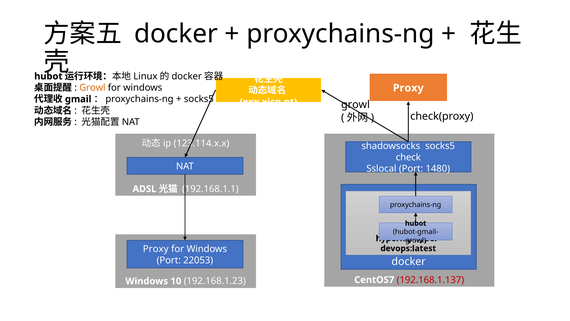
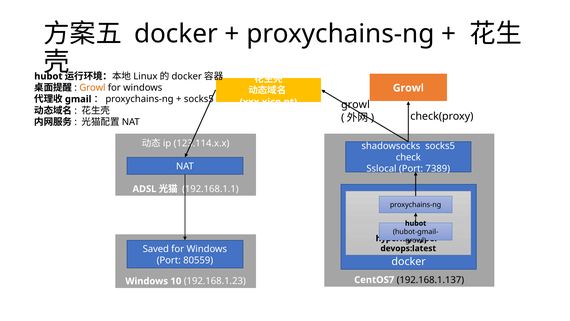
Proxy at (408, 88): Proxy -> Growl
1480: 1480 -> 7389
Proxy at (156, 249): Proxy -> Saved
22053: 22053 -> 80559
192.168.1.137 colour: red -> black
